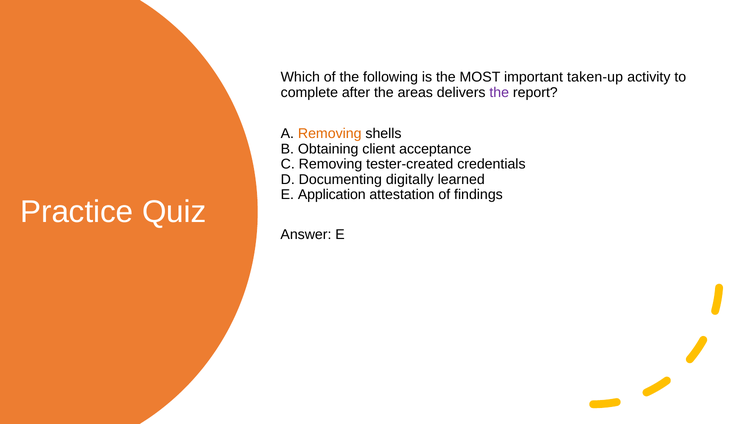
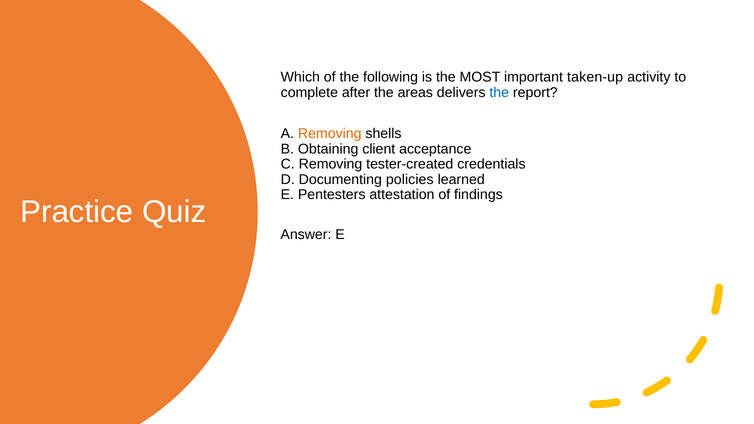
the at (499, 92) colour: purple -> blue
digitally: digitally -> policies
Application: Application -> Pentesters
